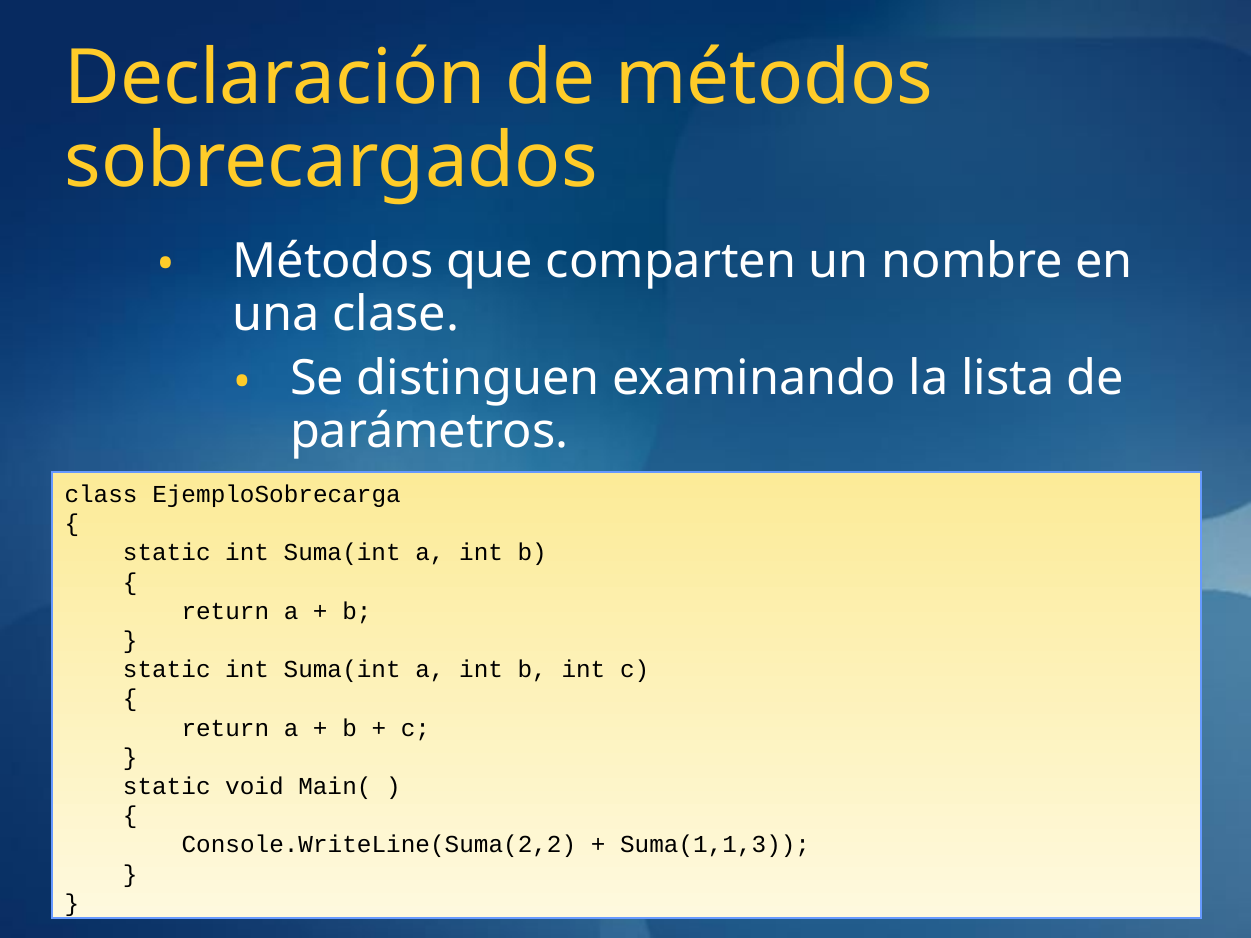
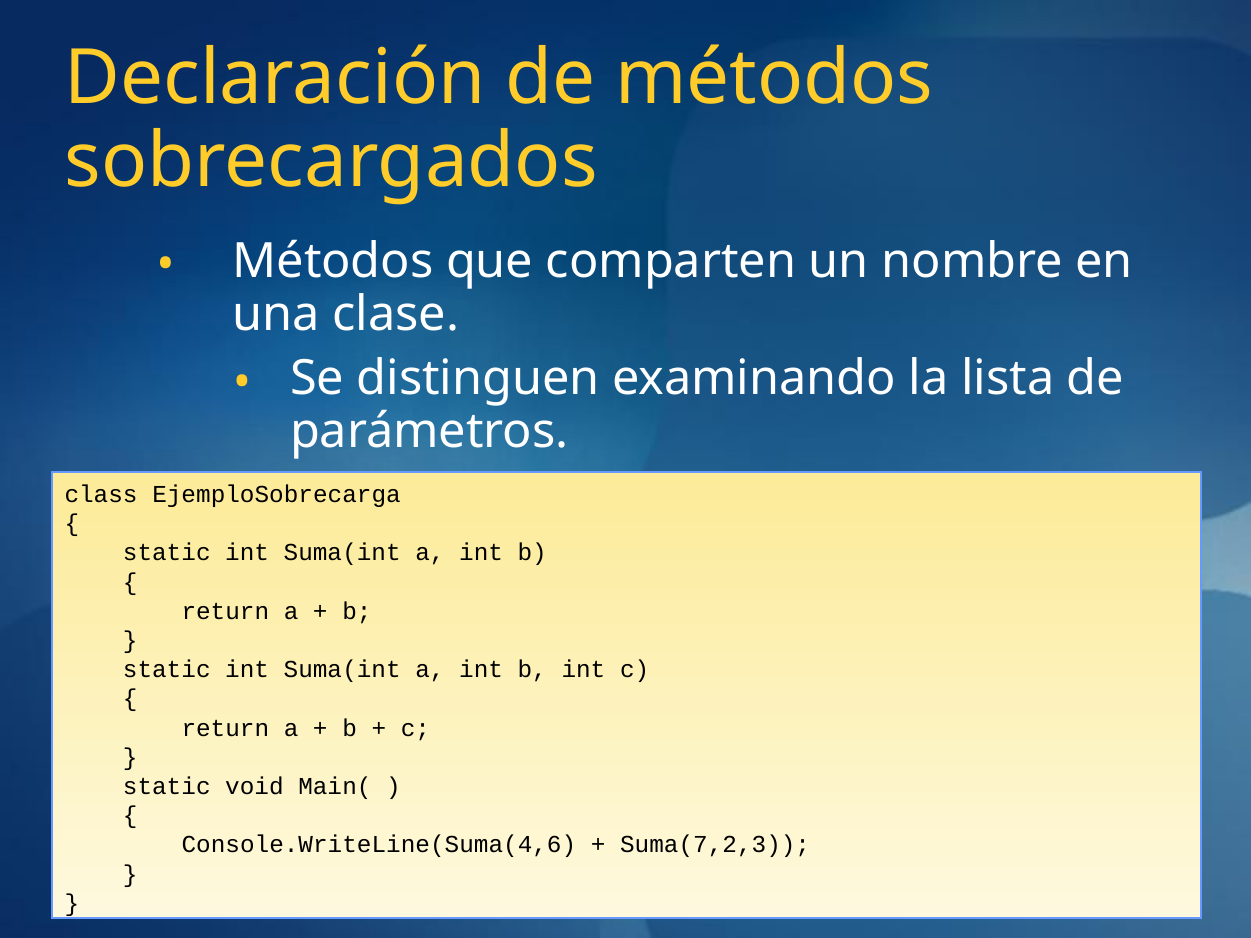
Console.WriteLine(Suma(2,2: Console.WriteLine(Suma(2,2 -> Console.WriteLine(Suma(4,6
Suma(1,1,3: Suma(1,1,3 -> Suma(7,2,3
